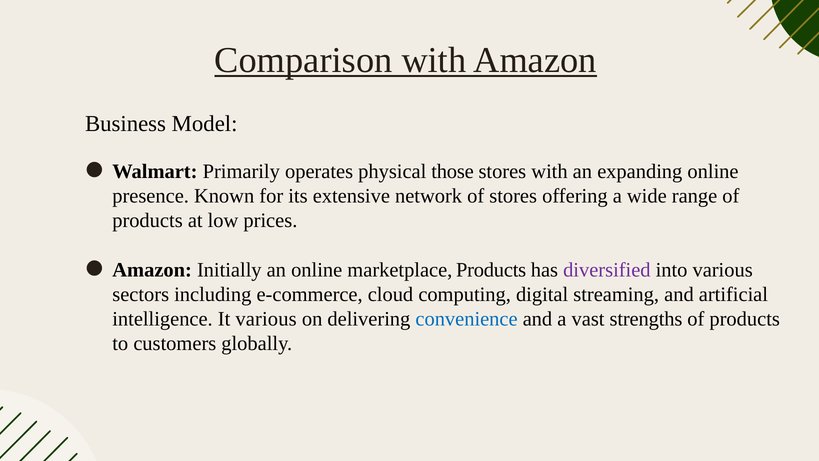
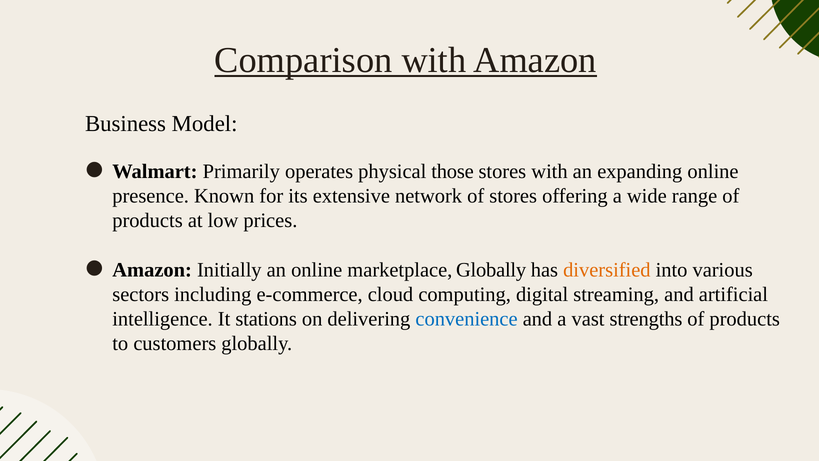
marketplace Products: Products -> Globally
diversified colour: purple -> orange
It various: various -> stations
